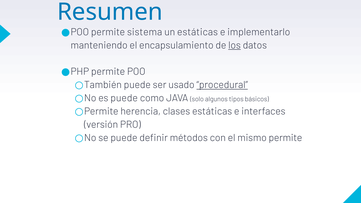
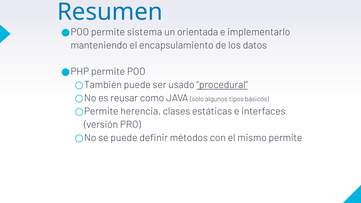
un estáticas: estáticas -> orientada
los underline: present -> none
es puede: puede -> reusar
